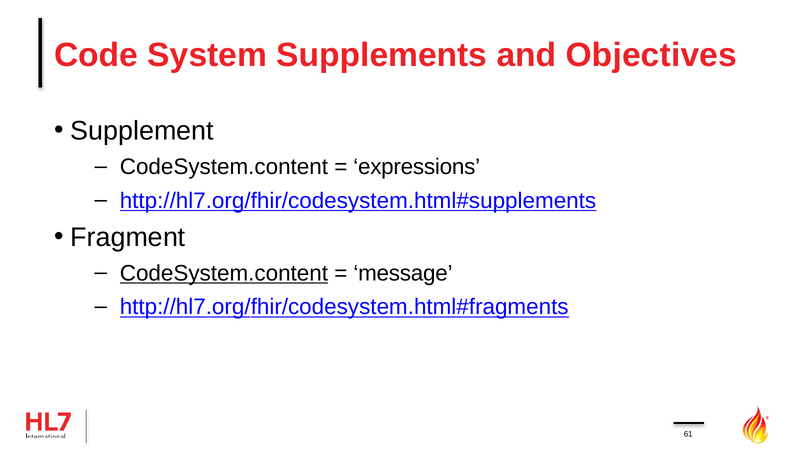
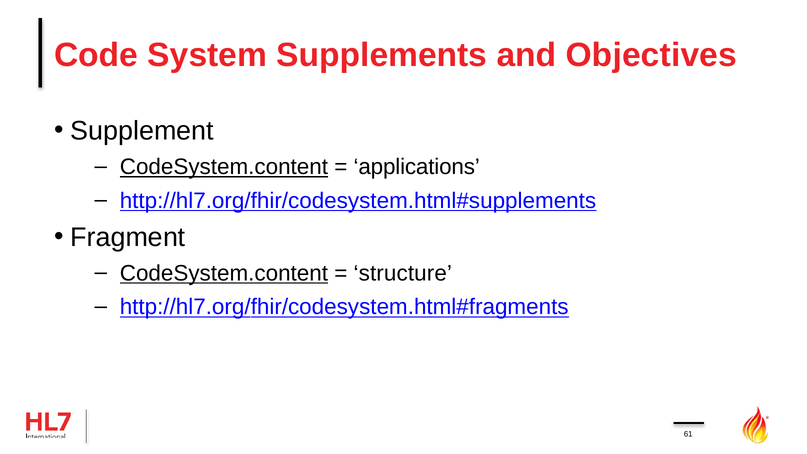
CodeSystem.content at (224, 167) underline: none -> present
expressions: expressions -> applications
message: message -> structure
